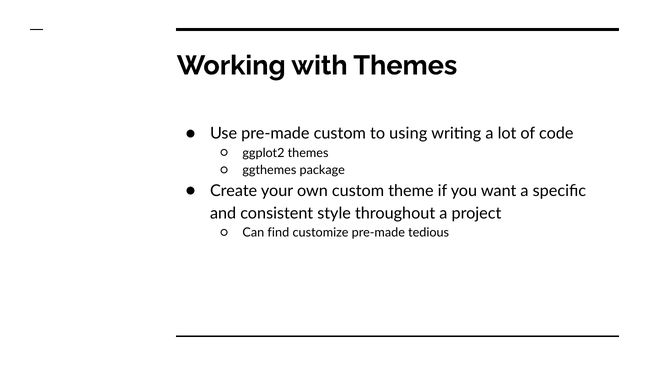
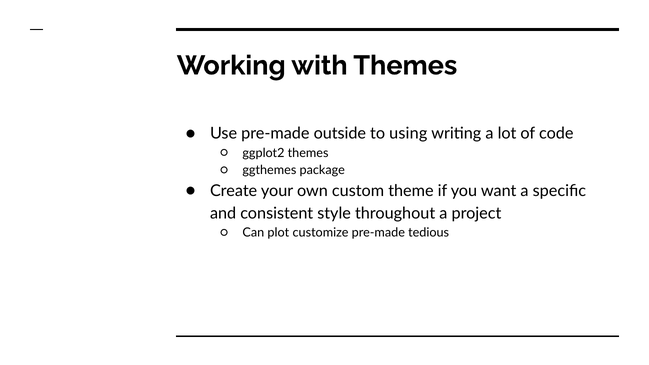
pre-made custom: custom -> outside
find: find -> plot
